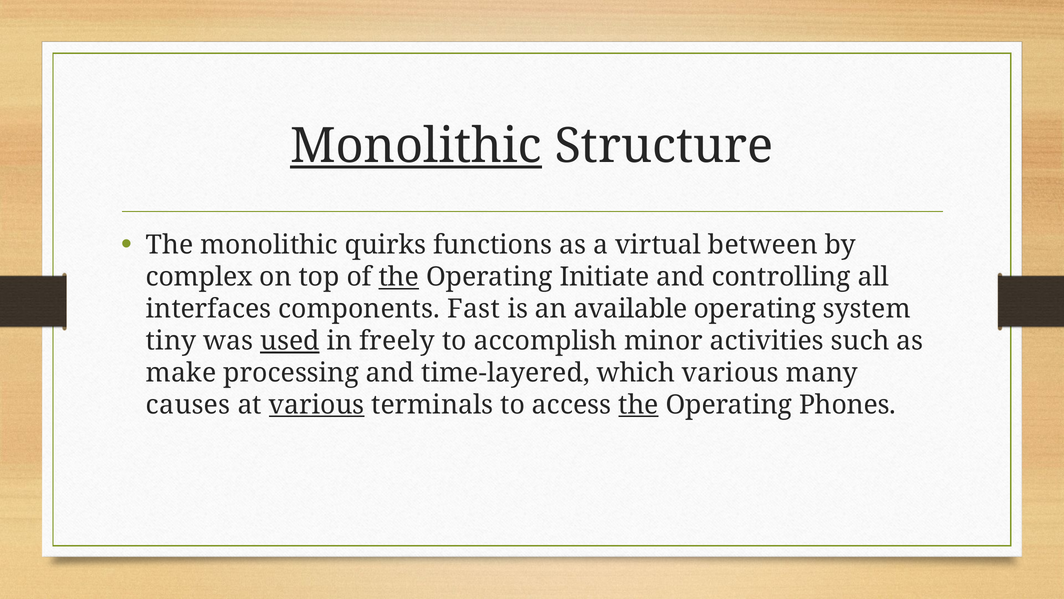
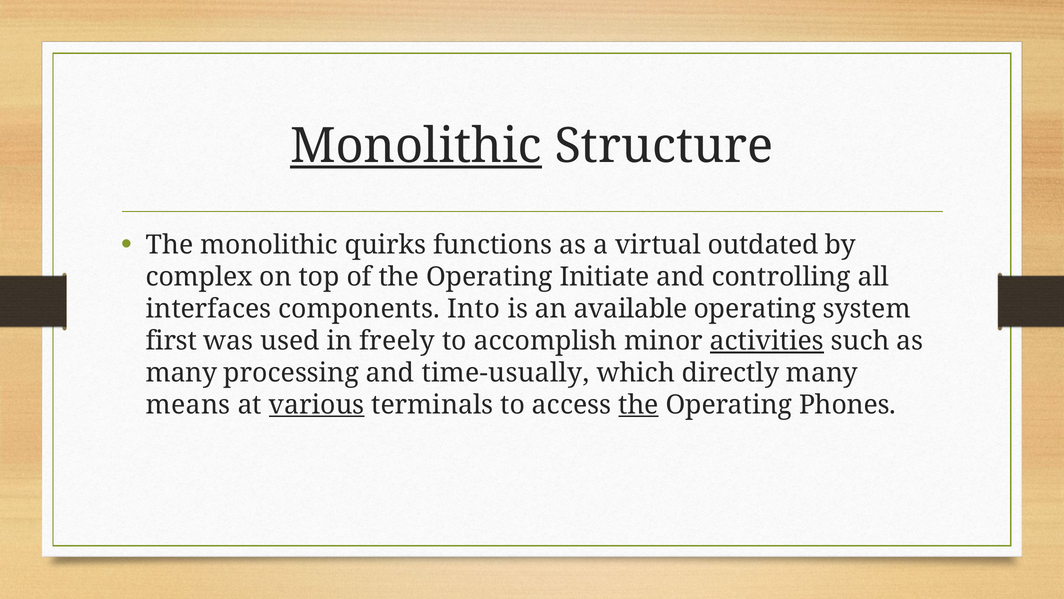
between: between -> outdated
the at (399, 277) underline: present -> none
Fast: Fast -> Into
tiny: tiny -> first
used underline: present -> none
activities underline: none -> present
make at (181, 373): make -> many
time-layered: time-layered -> time-usually
which various: various -> directly
causes: causes -> means
